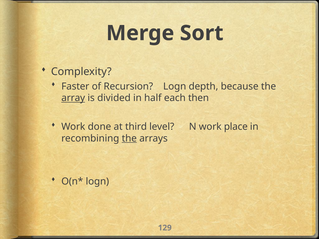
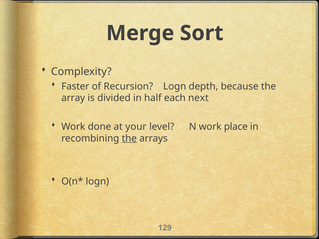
array underline: present -> none
then: then -> next
third: third -> your
